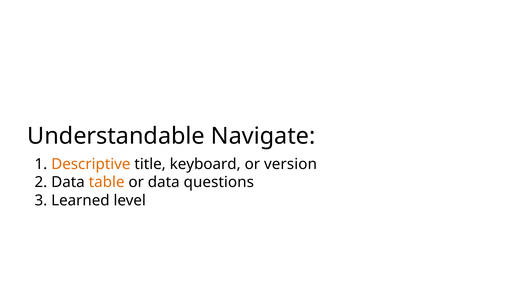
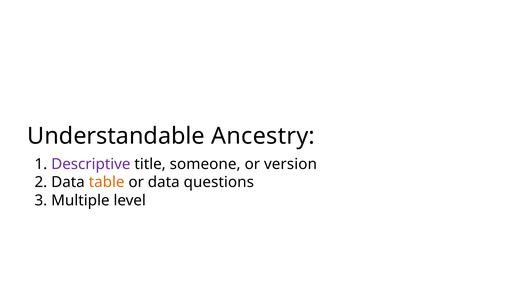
Navigate: Navigate -> Ancestry
Descriptive colour: orange -> purple
keyboard: keyboard -> someone
Learned: Learned -> Multiple
